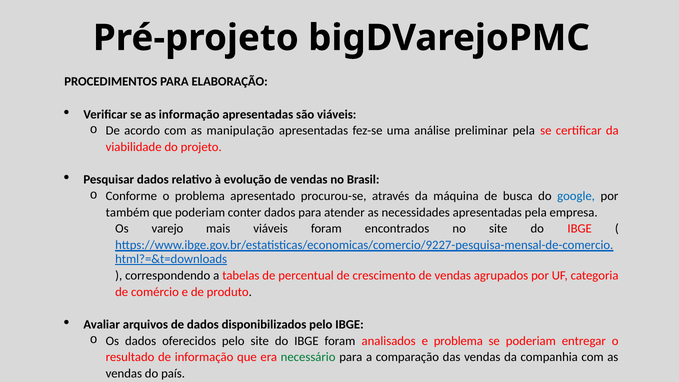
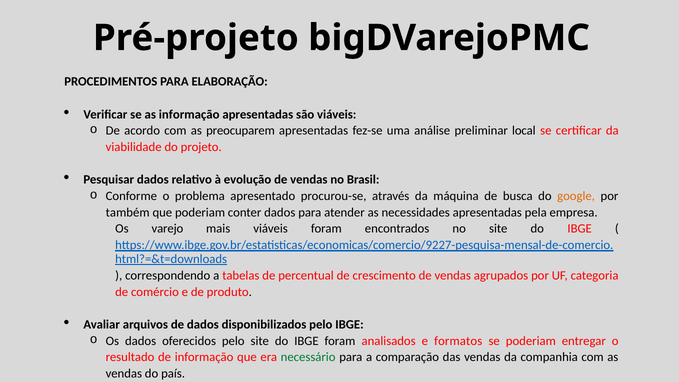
manipulação: manipulação -> preocuparem
preliminar pela: pela -> local
google colour: blue -> orange
e problema: problema -> formatos
